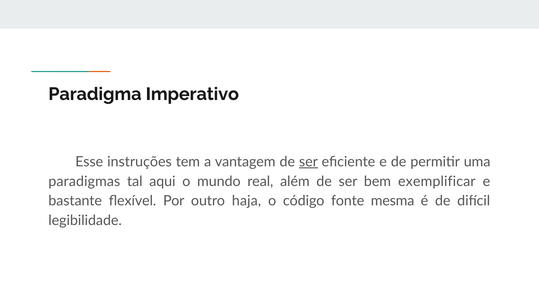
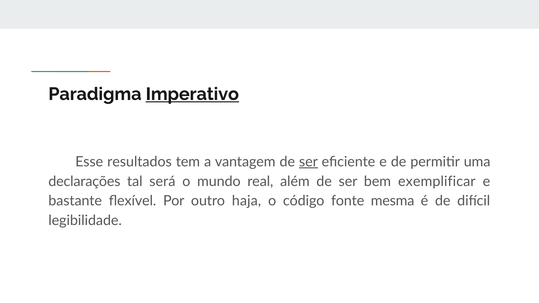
Imperativo underline: none -> present
instruções: instruções -> resultados
paradigmas: paradigmas -> declarações
aqui: aqui -> será
